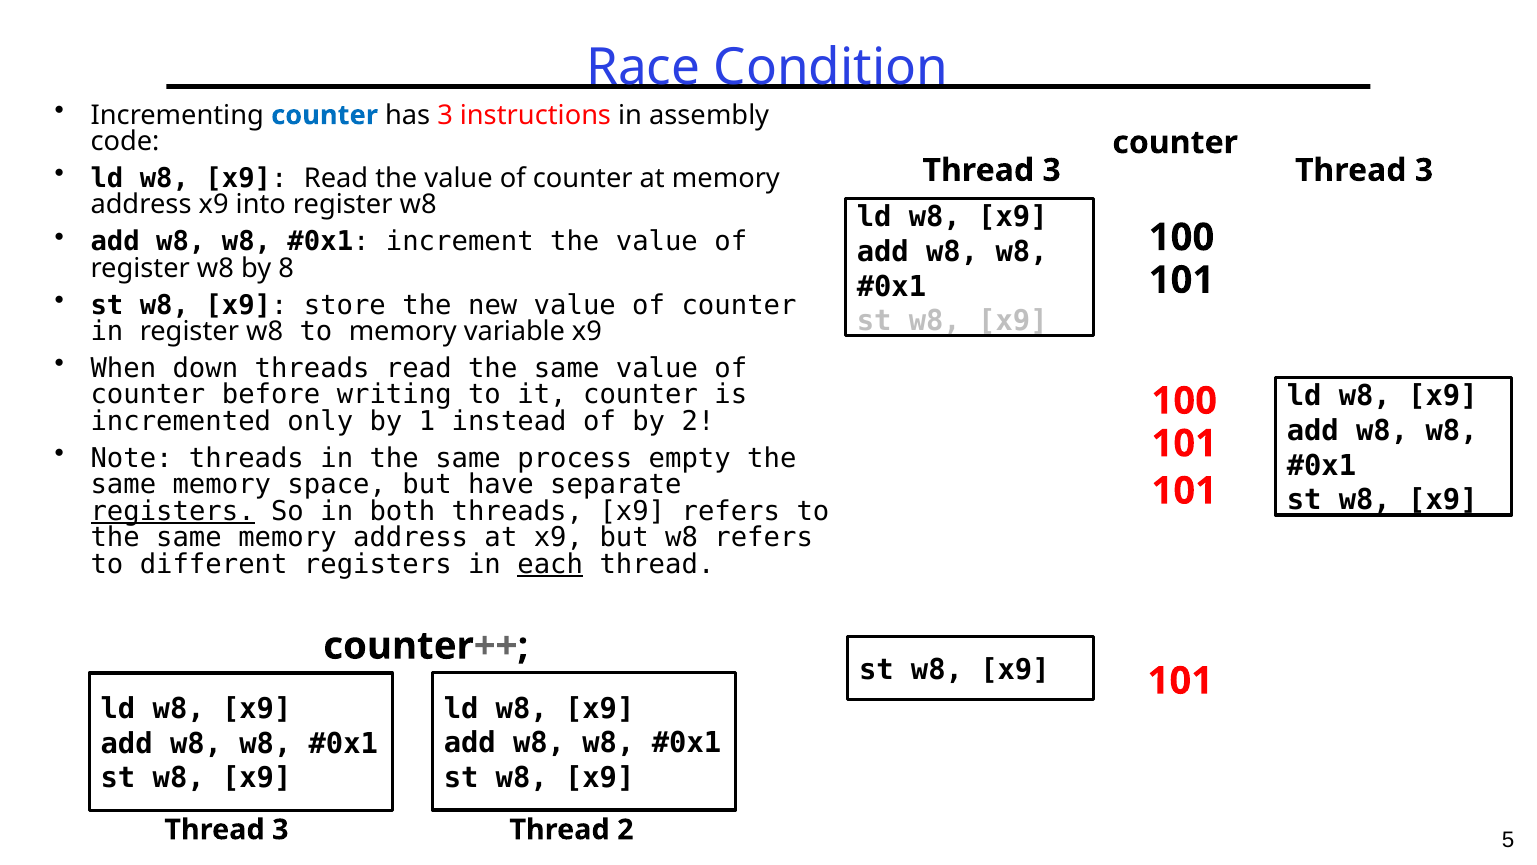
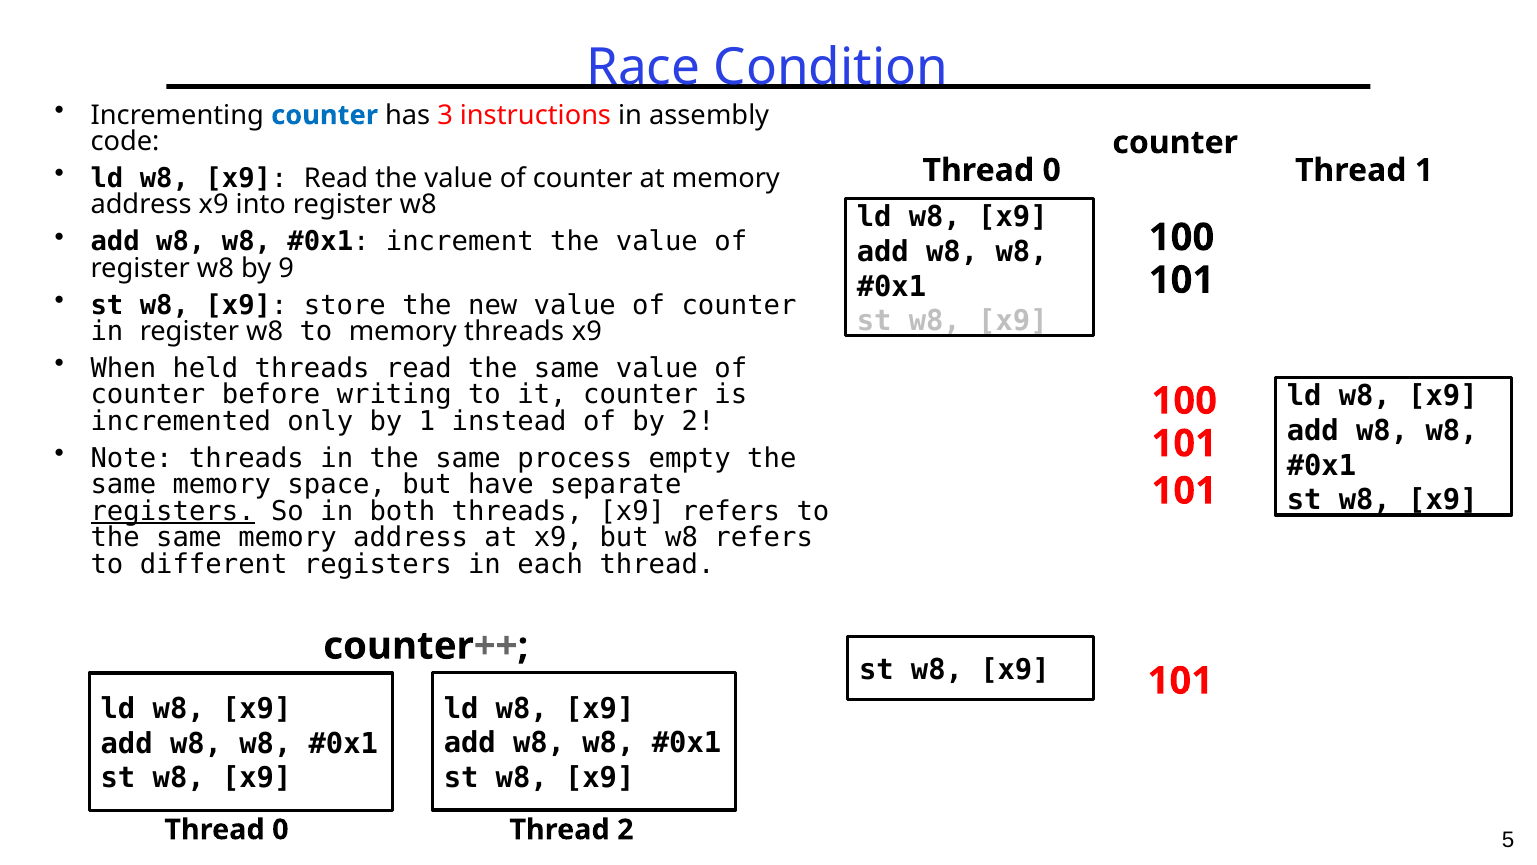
3 at (1052, 170): 3 -> 0
3 at (1424, 170): 3 -> 1
8: 8 -> 9
memory variable: variable -> threads
down: down -> held
each underline: present -> none
3 at (280, 829): 3 -> 0
